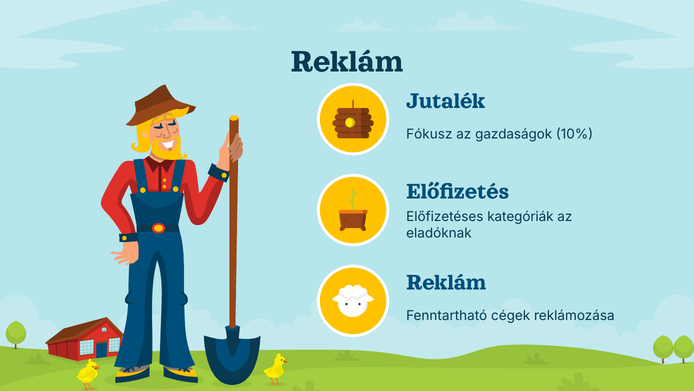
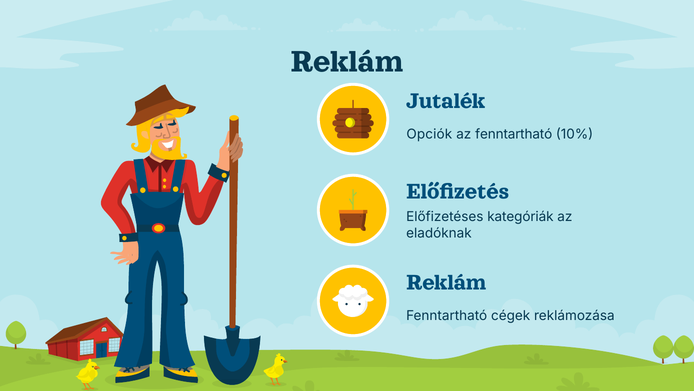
Fókusz: Fókusz -> Opciók
az gazdaságok: gazdaságok -> fenntartható
